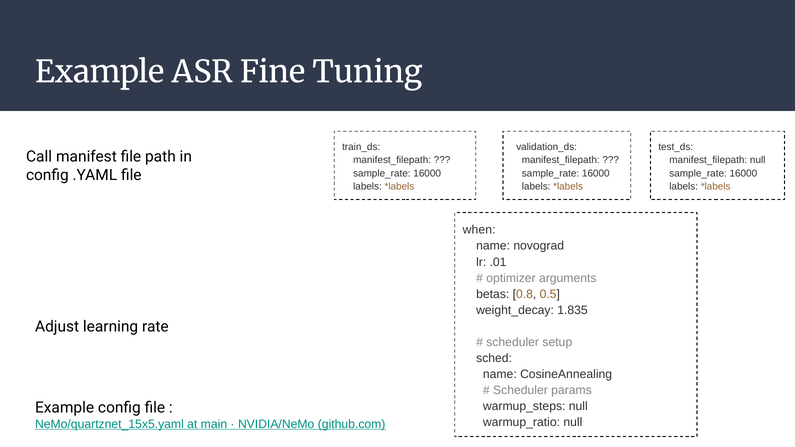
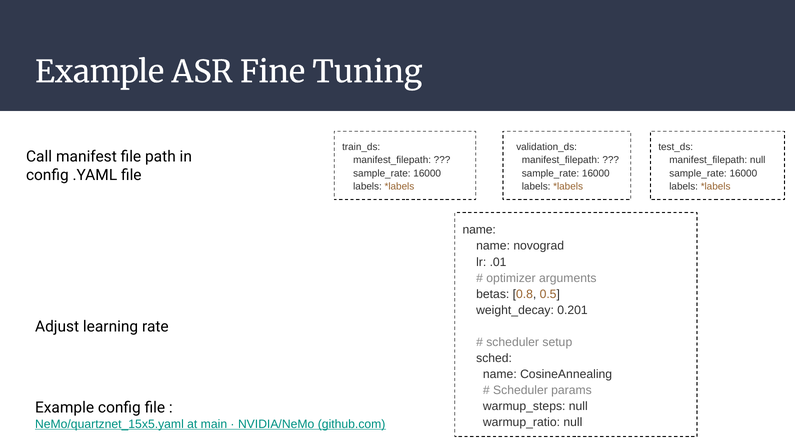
when at (479, 230): when -> name
1.835: 1.835 -> 0.201
